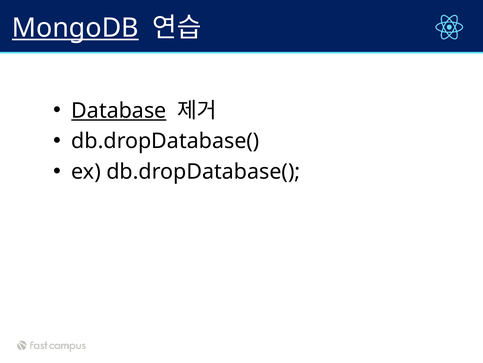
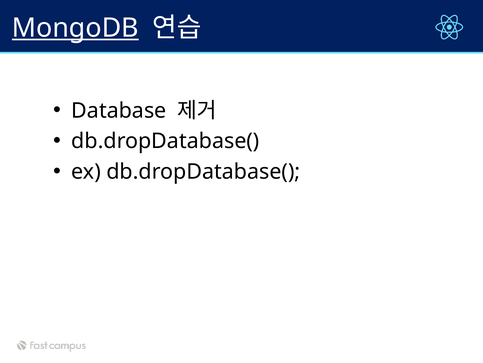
Database underline: present -> none
